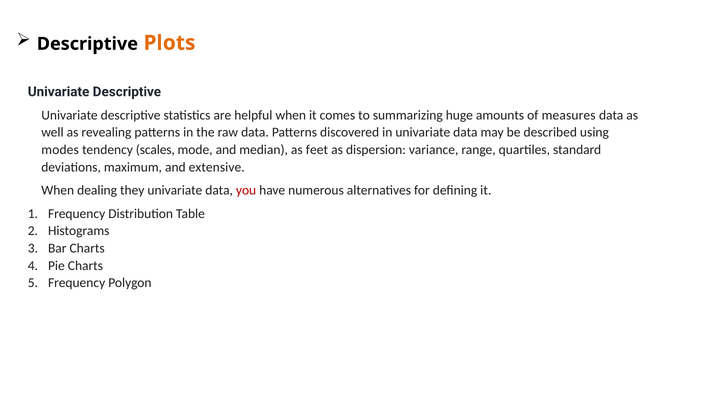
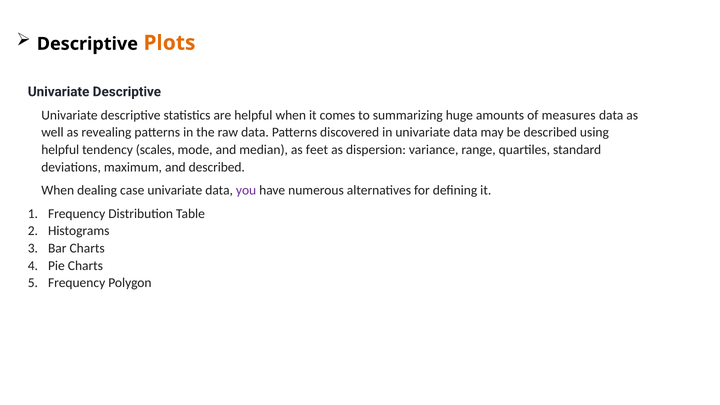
modes at (60, 150): modes -> helpful
and extensive: extensive -> described
they: they -> case
you colour: red -> purple
